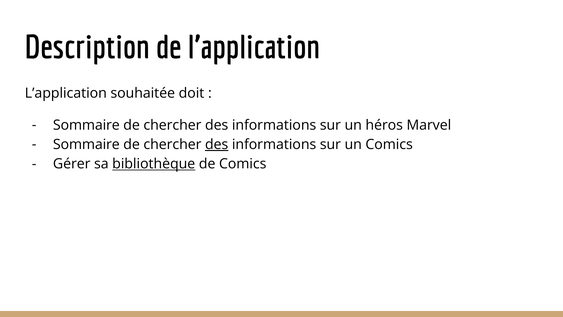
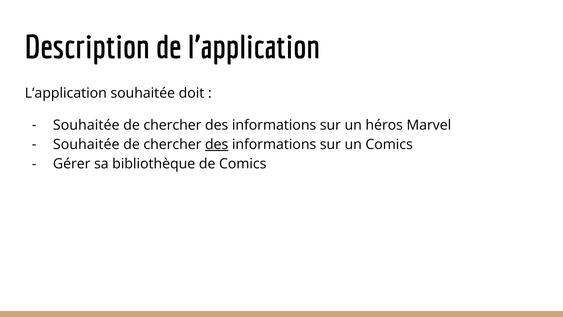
Sommaire at (86, 125): Sommaire -> Souhaitée
Sommaire at (86, 144): Sommaire -> Souhaitée
bibliothèque underline: present -> none
